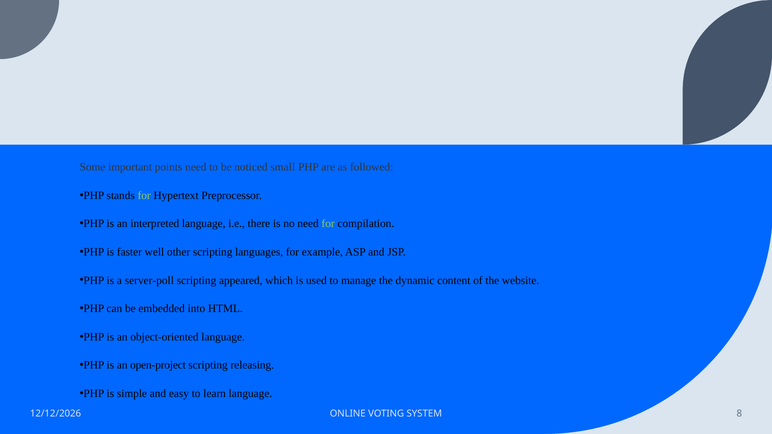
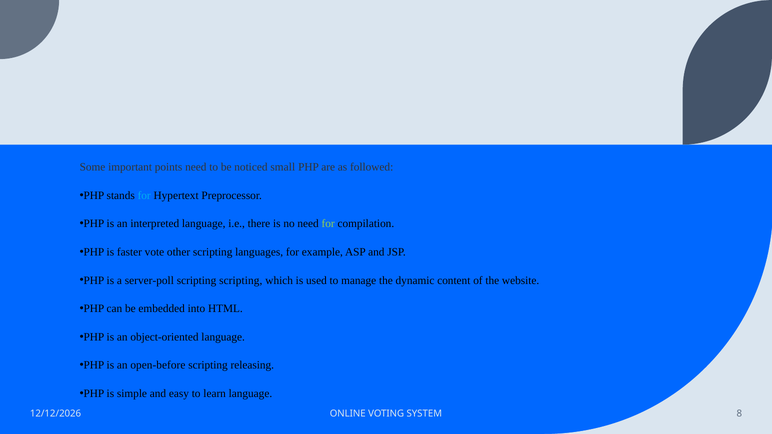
for at (144, 196) colour: light green -> light blue
well: well -> vote
scripting appeared: appeared -> scripting
open-project: open-project -> open-before
